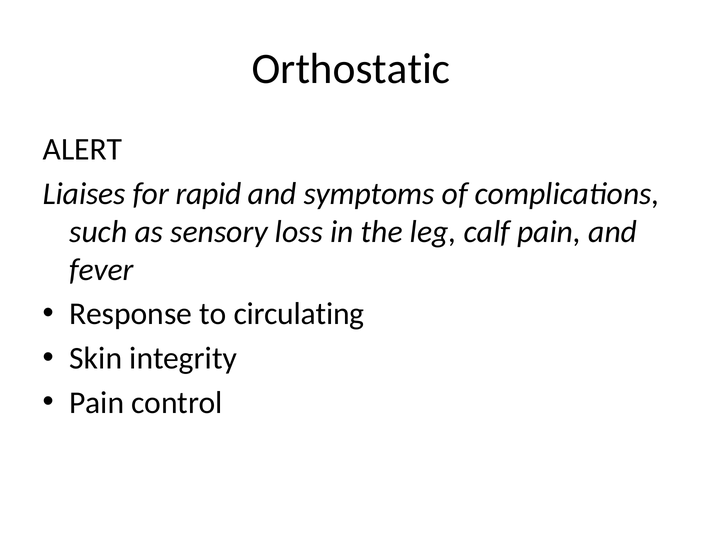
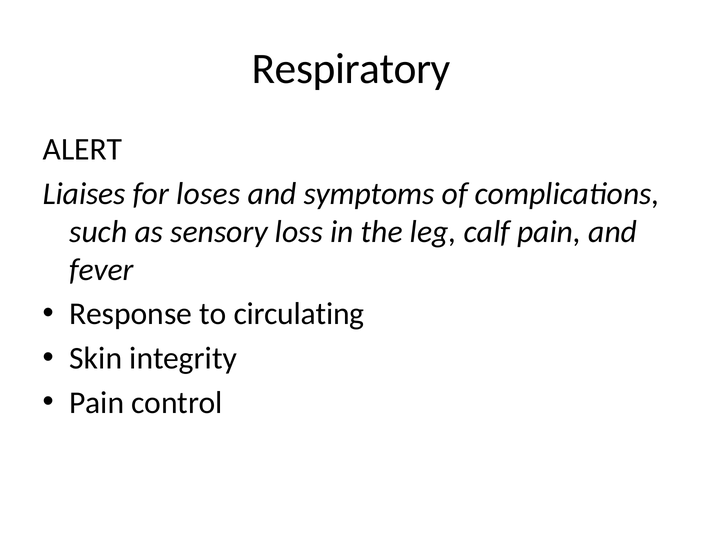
Orthostatic: Orthostatic -> Respiratory
rapid: rapid -> loses
